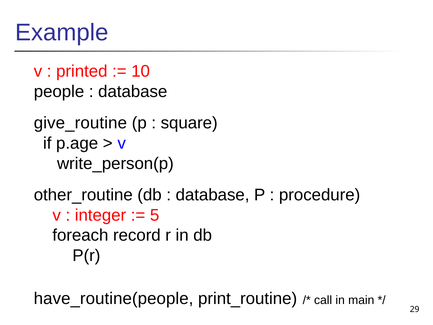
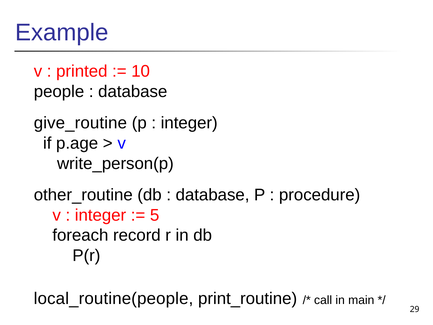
square at (189, 123): square -> integer
have_routine(people: have_routine(people -> local_routine(people
